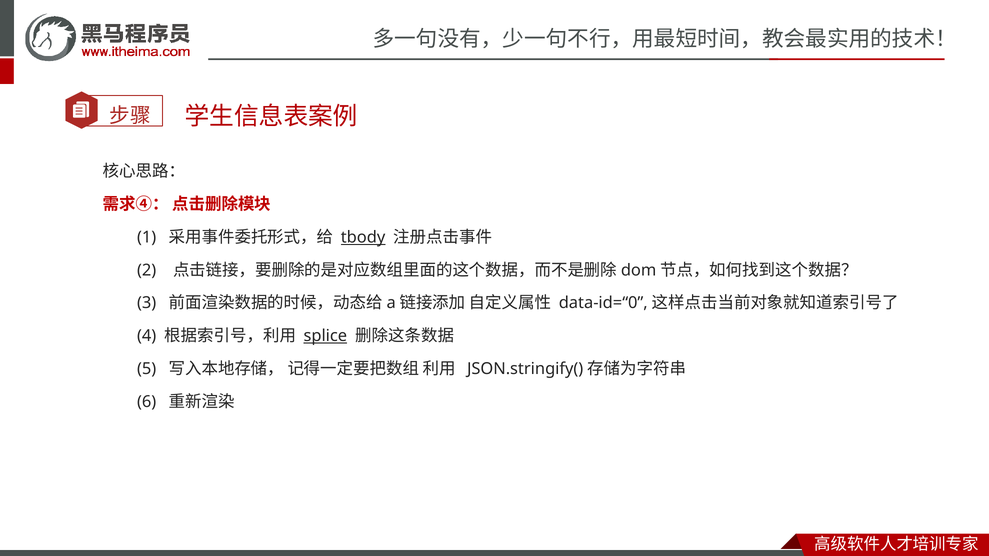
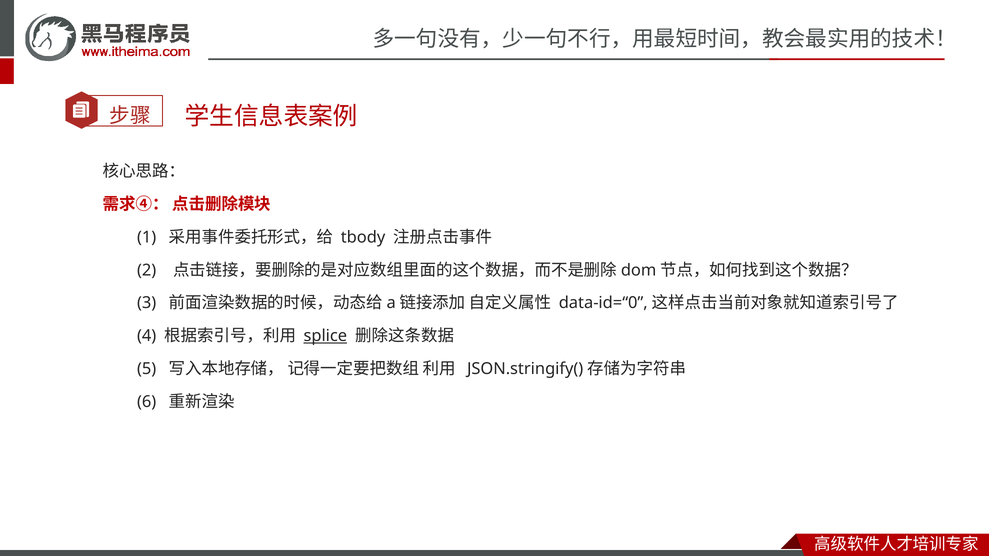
tbody underline: present -> none
